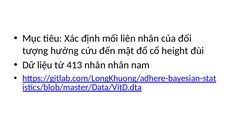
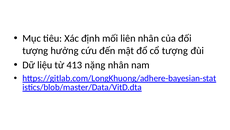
cổ height: height -> tượng
413 nhân: nhân -> nặng
